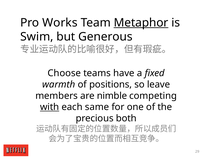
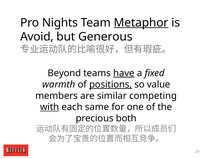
Works: Works -> Nights
Swim: Swim -> Avoid
Choose: Choose -> Beyond
have underline: none -> present
positions underline: none -> present
leave: leave -> value
nimble: nimble -> similar
